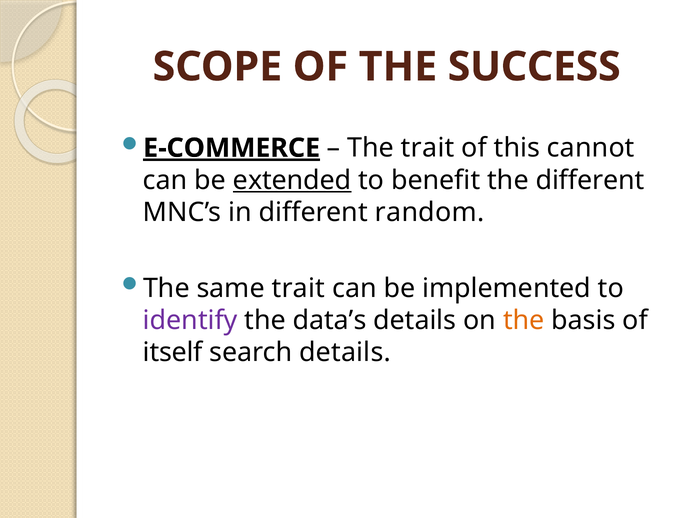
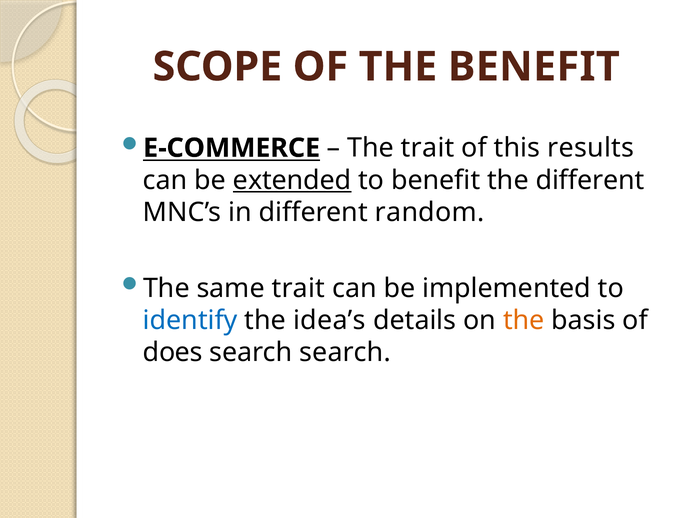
THE SUCCESS: SUCCESS -> BENEFIT
E-COMMERCE underline: present -> none
cannot: cannot -> results
identify colour: purple -> blue
data’s: data’s -> idea’s
itself: itself -> does
search details: details -> search
